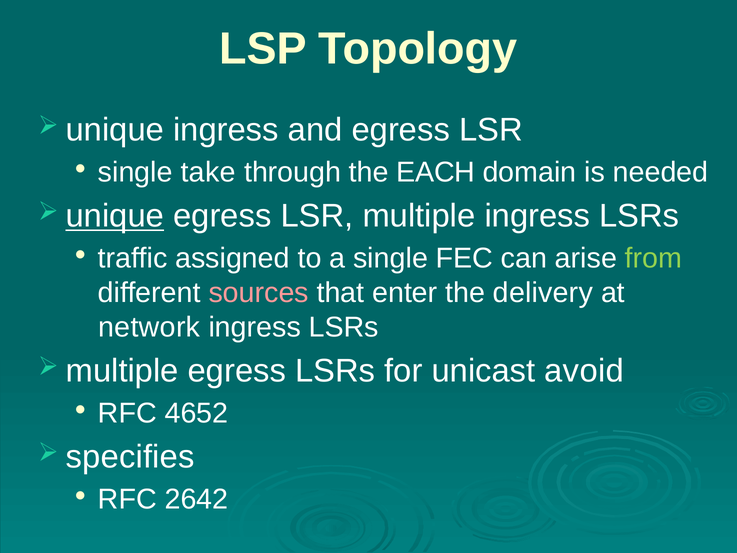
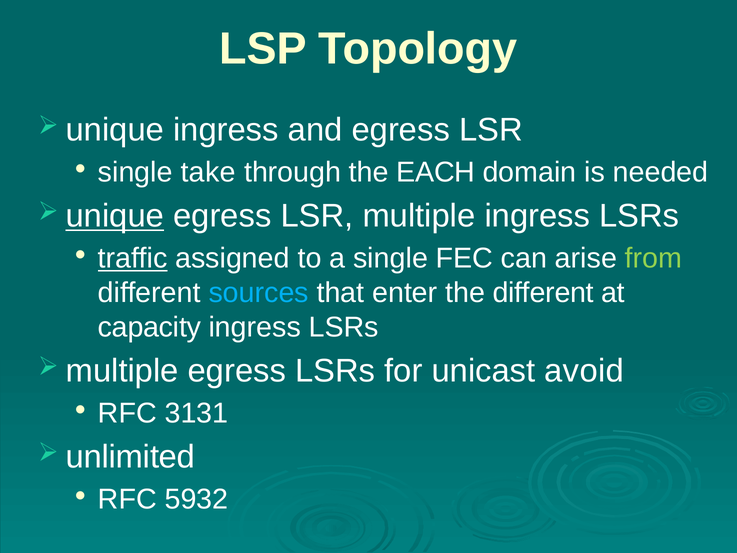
traffic underline: none -> present
sources colour: pink -> light blue
the delivery: delivery -> different
network: network -> capacity
4652: 4652 -> 3131
specifies: specifies -> unlimited
2642: 2642 -> 5932
